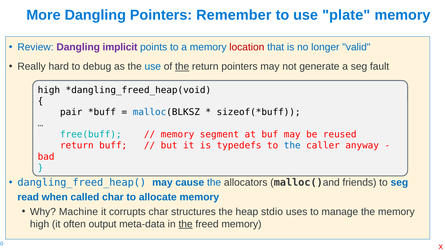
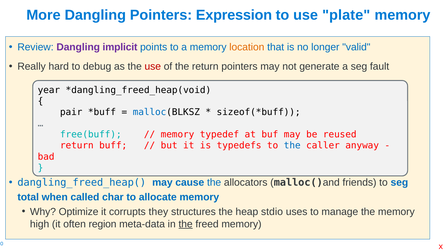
Remember: Remember -> Expression
location colour: red -> orange
use at (153, 67) colour: blue -> red
the at (182, 67) underline: present -> none
high at (49, 90): high -> year
segment: segment -> typedef
read: read -> total
Machine: Machine -> Optimize
corrupts char: char -> they
output: output -> region
